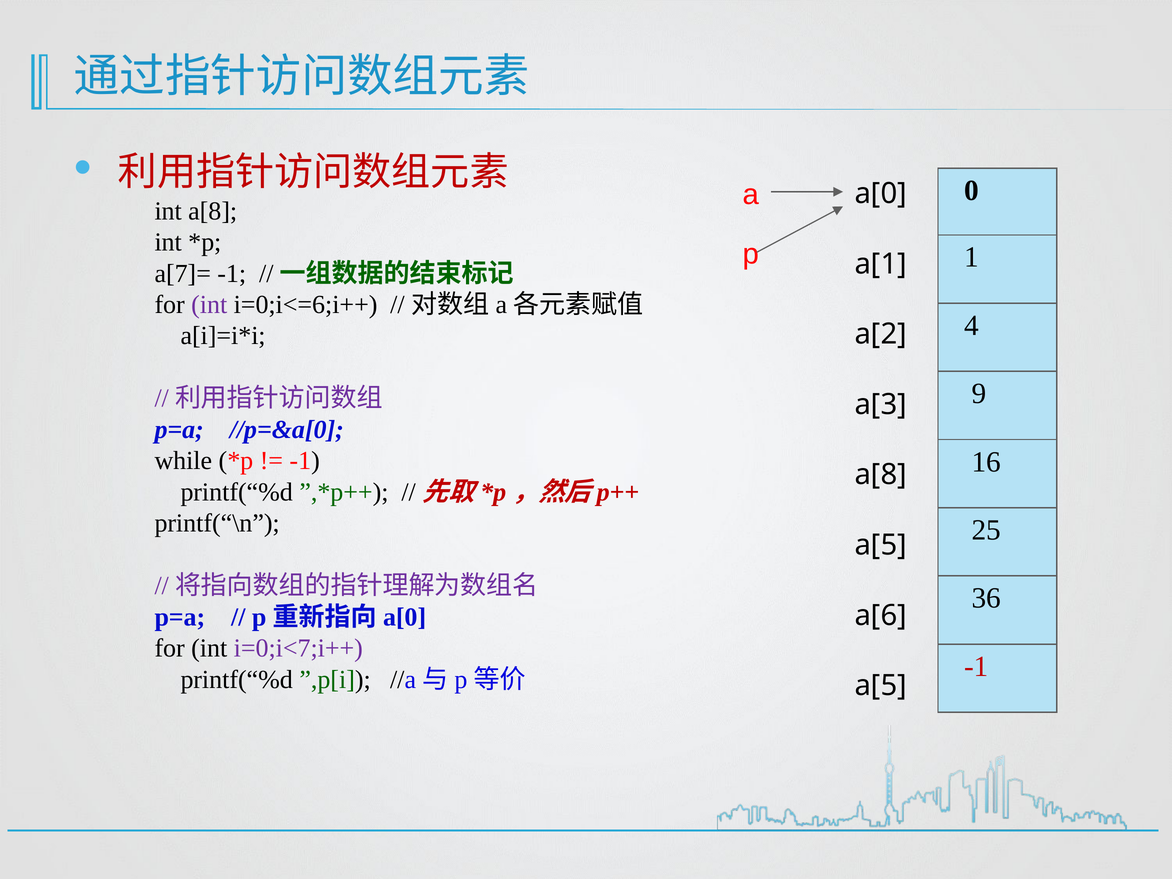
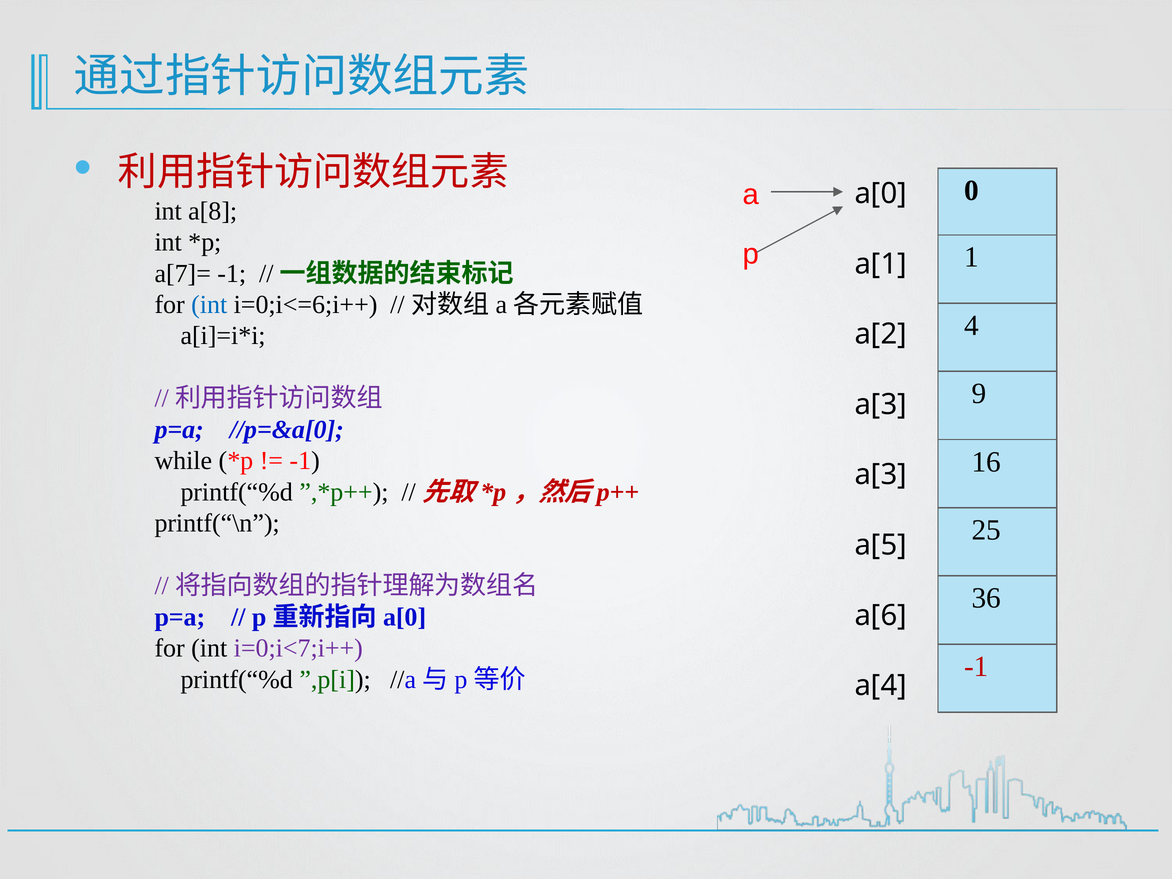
int at (209, 305) colour: purple -> blue
a[8 at (881, 475): a[8 -> a[3
a[5 at (881, 686): a[5 -> a[4
